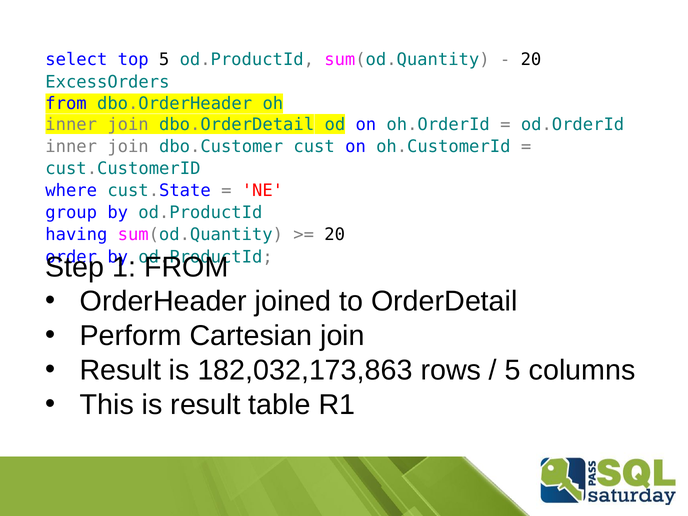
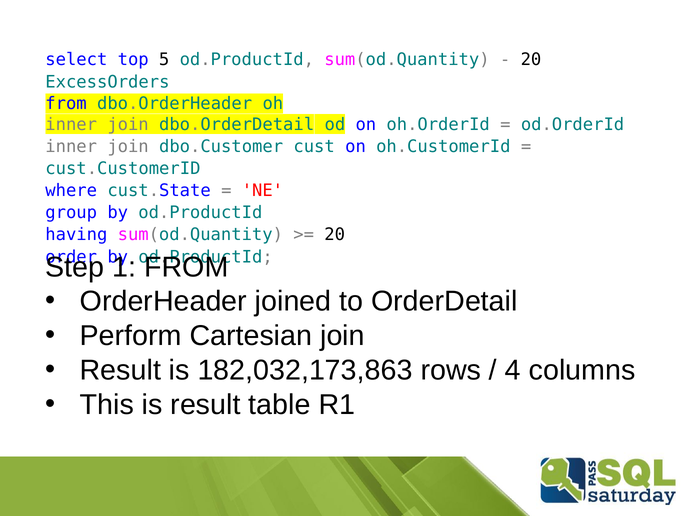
5 at (513, 370): 5 -> 4
